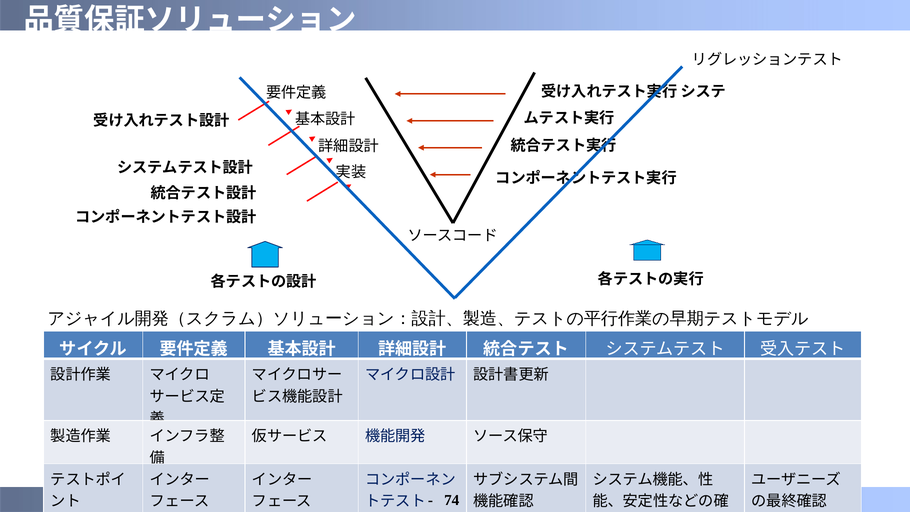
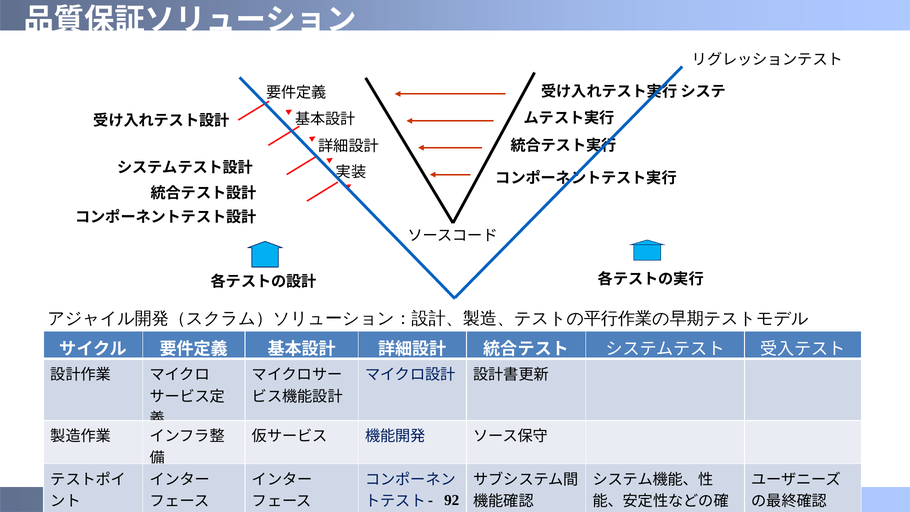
74: 74 -> 92
